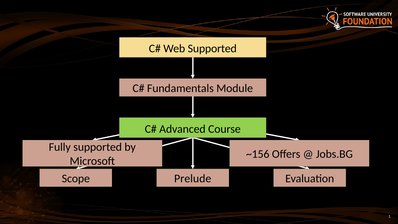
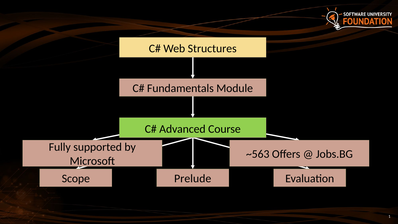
Web Supported: Supported -> Structures
~156: ~156 -> ~563
